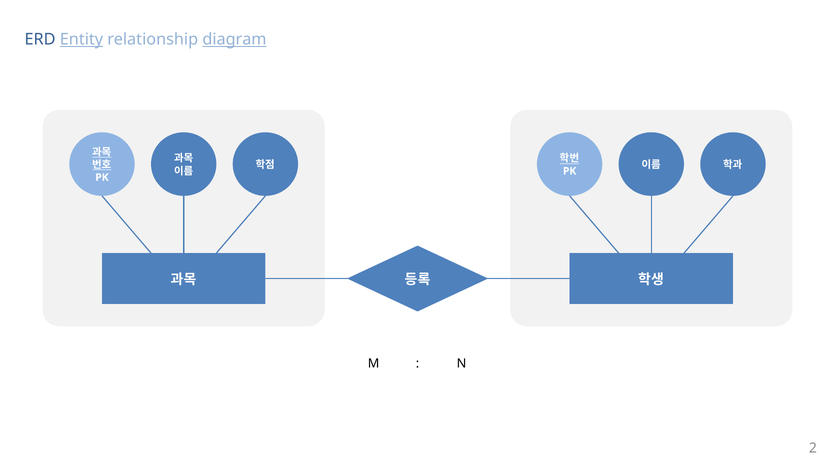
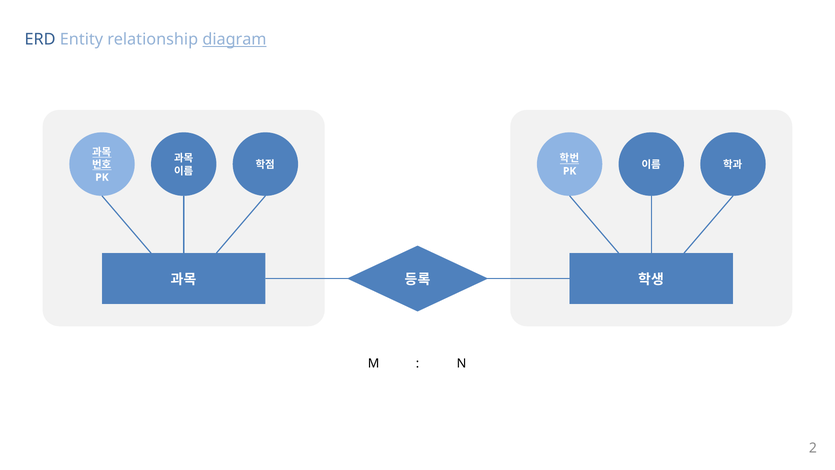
Entity underline: present -> none
